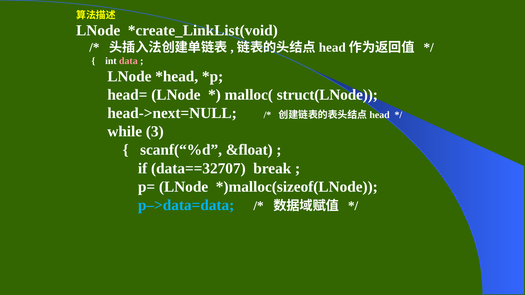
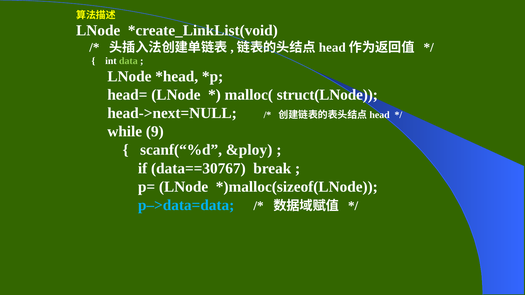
data colour: pink -> light green
3: 3 -> 9
&float: &float -> &ploy
data==32707: data==32707 -> data==30767
